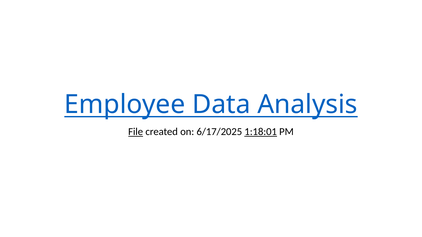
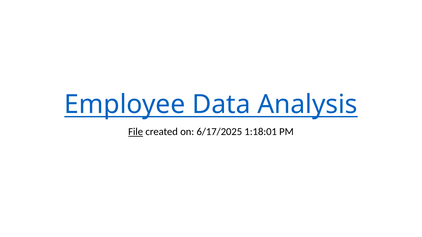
1:18:01 underline: present -> none
